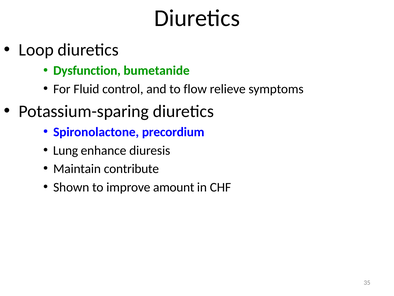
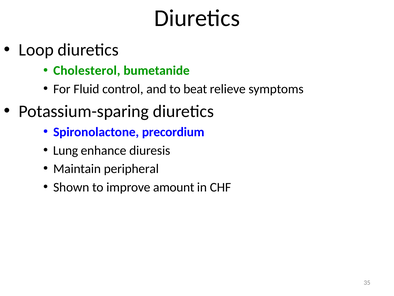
Dysfunction: Dysfunction -> Cholesterol
flow: flow -> beat
contribute: contribute -> peripheral
